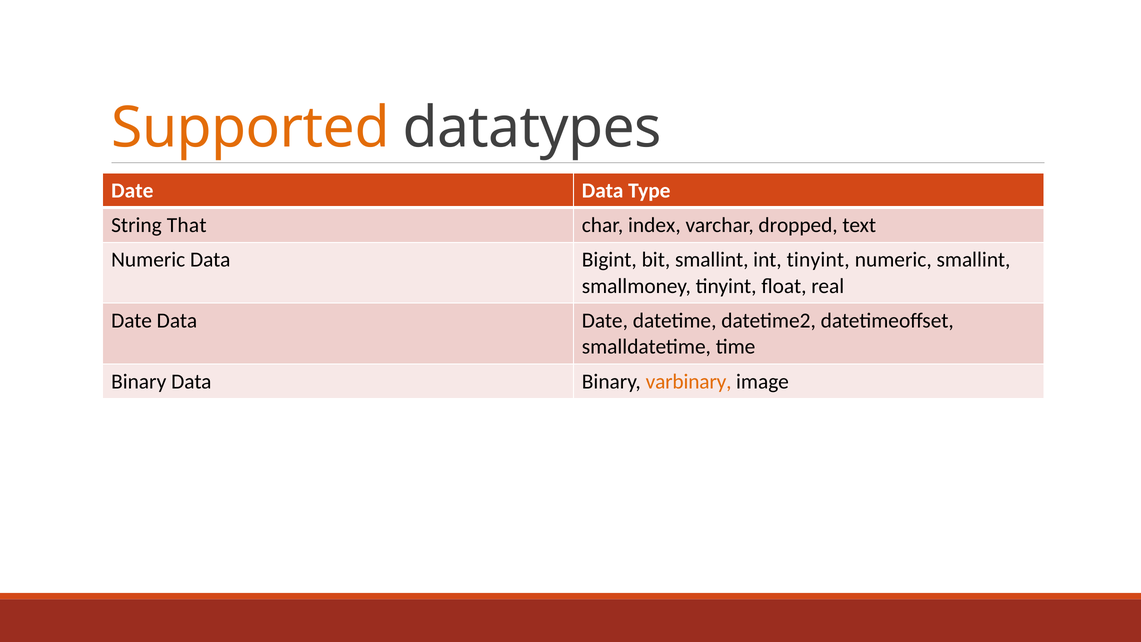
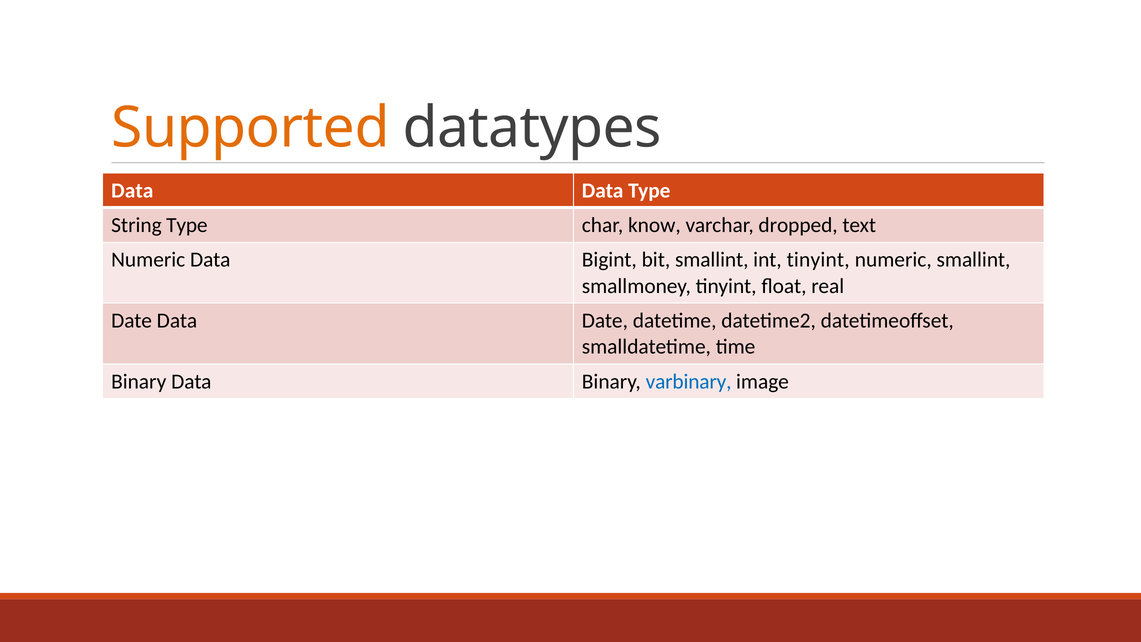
Date at (132, 190): Date -> Data
String That: That -> Type
index: index -> know
varbinary colour: orange -> blue
